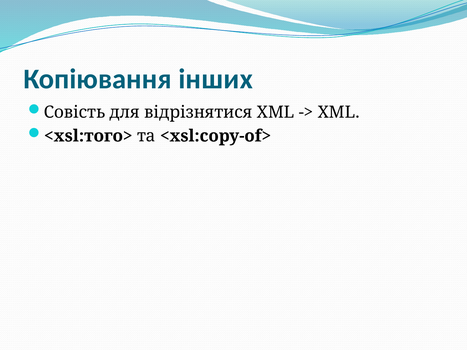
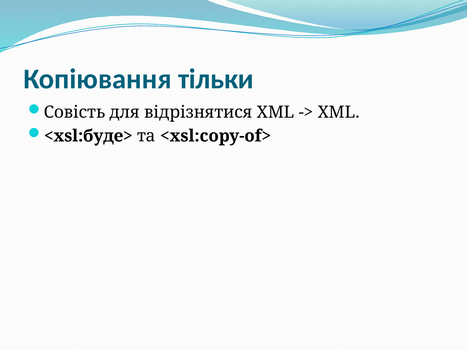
інших: інших -> тільки
<xsl:того>: <xsl:того> -> <xsl:буде>
